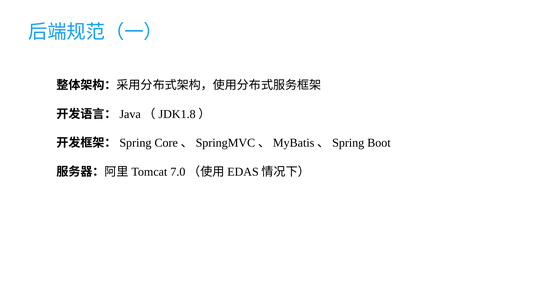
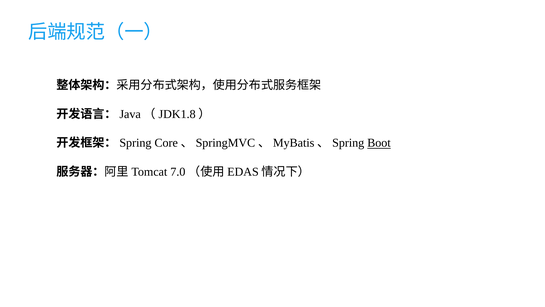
Boot underline: none -> present
